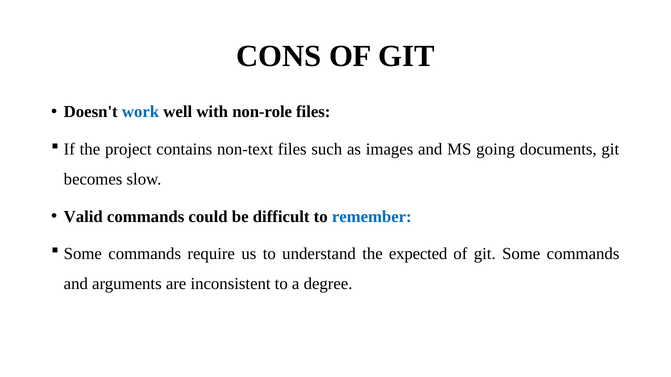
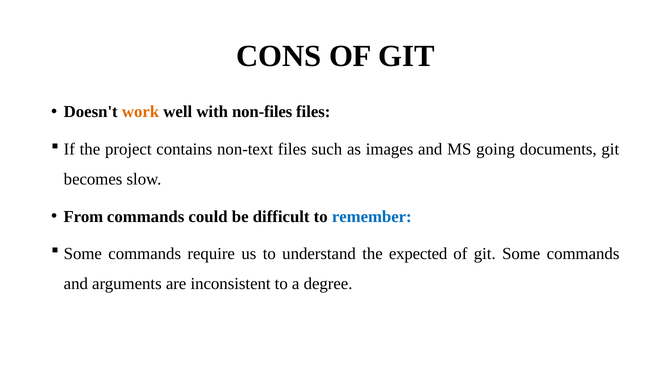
work colour: blue -> orange
non-role: non-role -> non-files
Valid: Valid -> From
